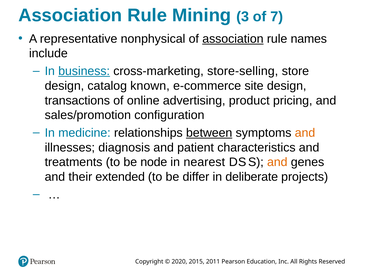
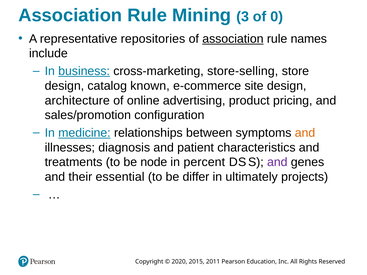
7: 7 -> 0
nonphysical: nonphysical -> repositories
transactions: transactions -> architecture
medicine underline: none -> present
between underline: present -> none
nearest: nearest -> percent
and at (277, 162) colour: orange -> purple
extended: extended -> essential
deliberate: deliberate -> ultimately
